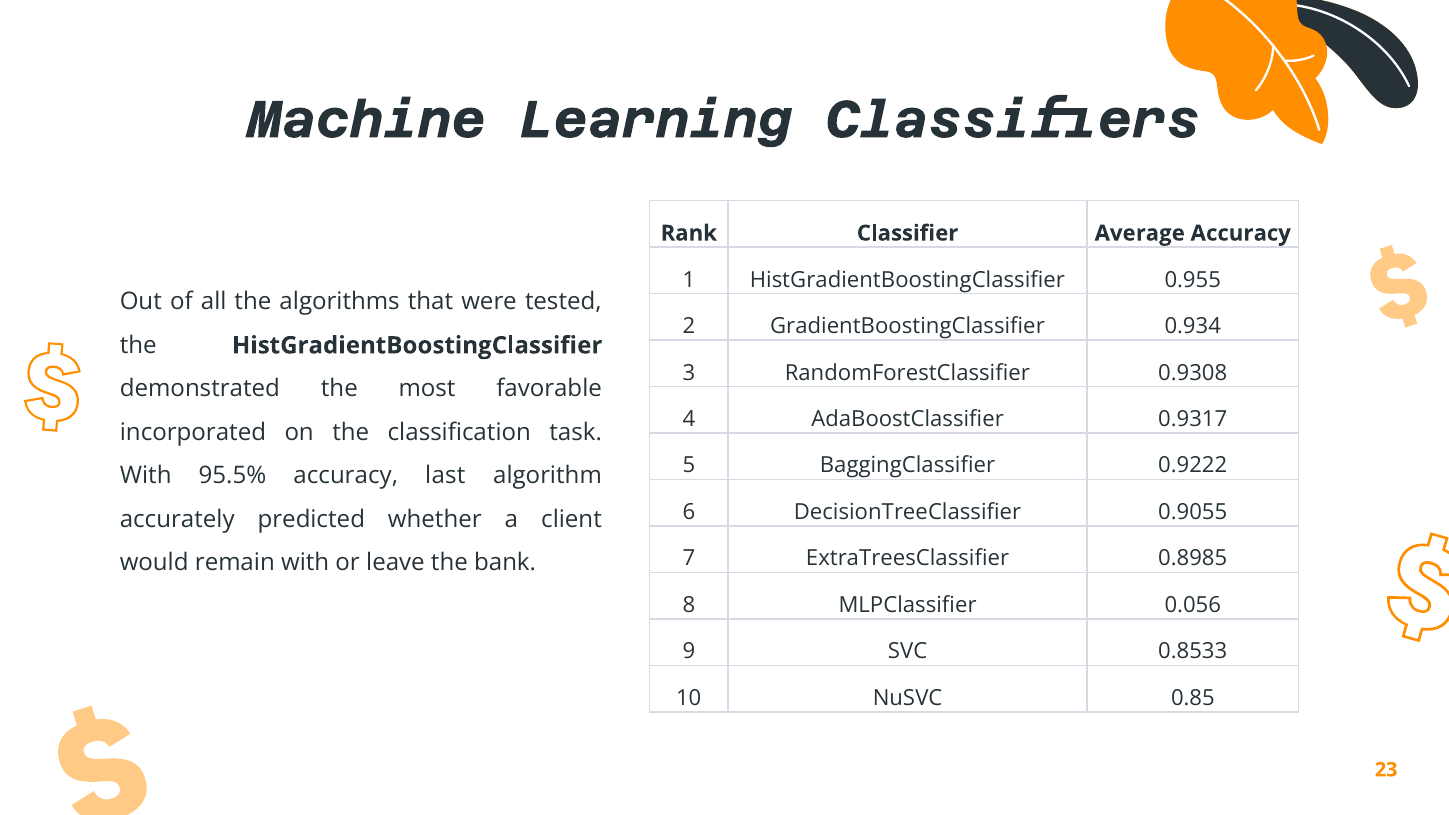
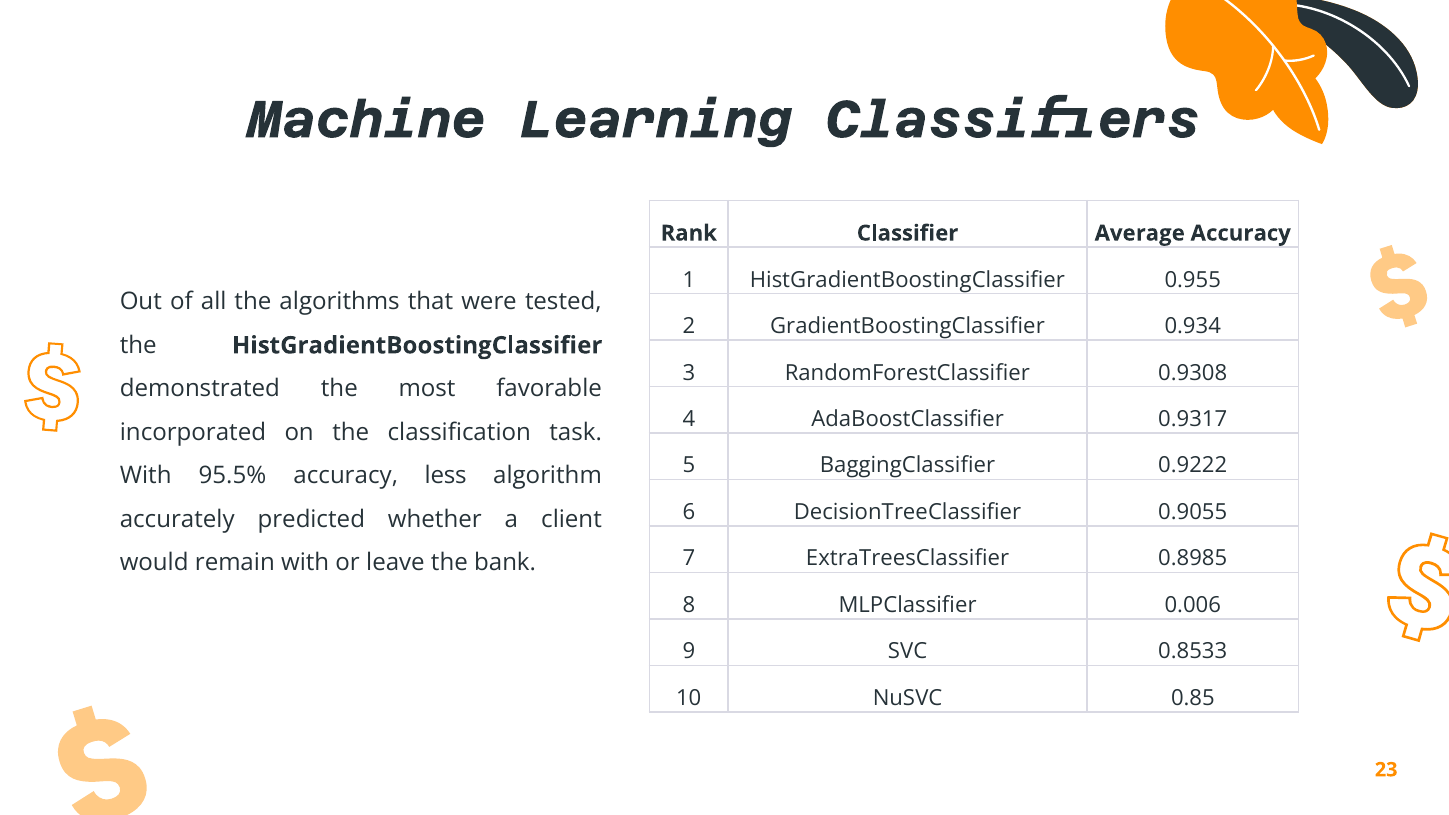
last: last -> less
0.056: 0.056 -> 0.006
